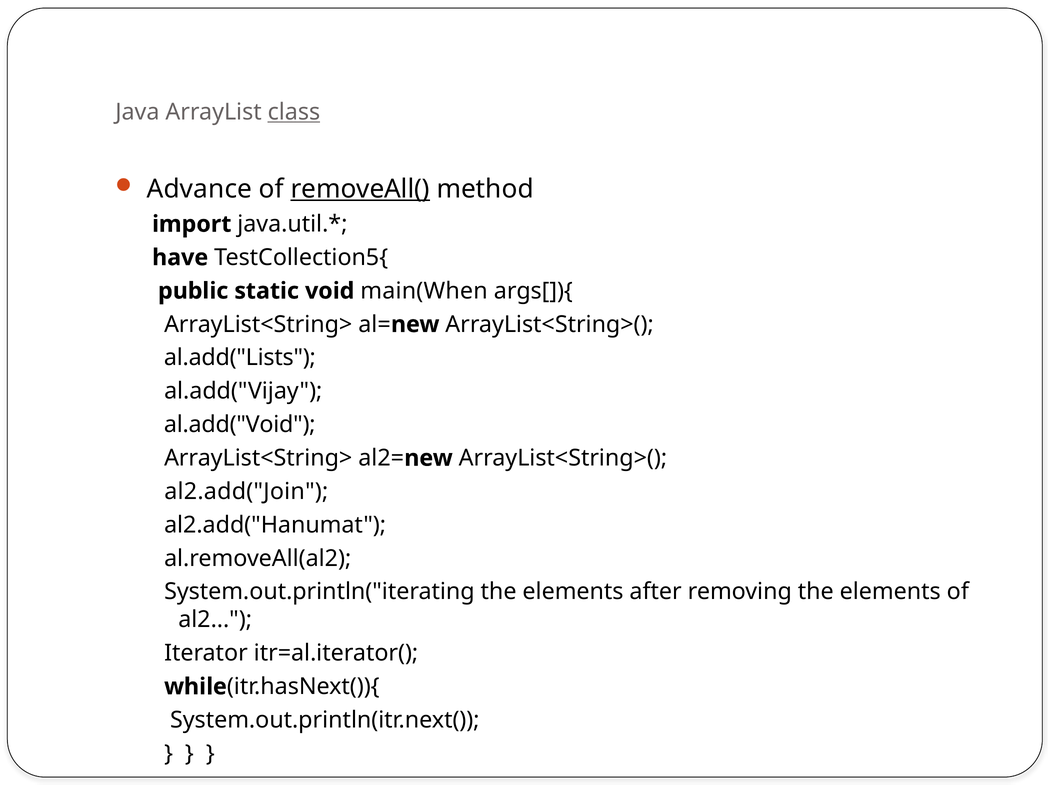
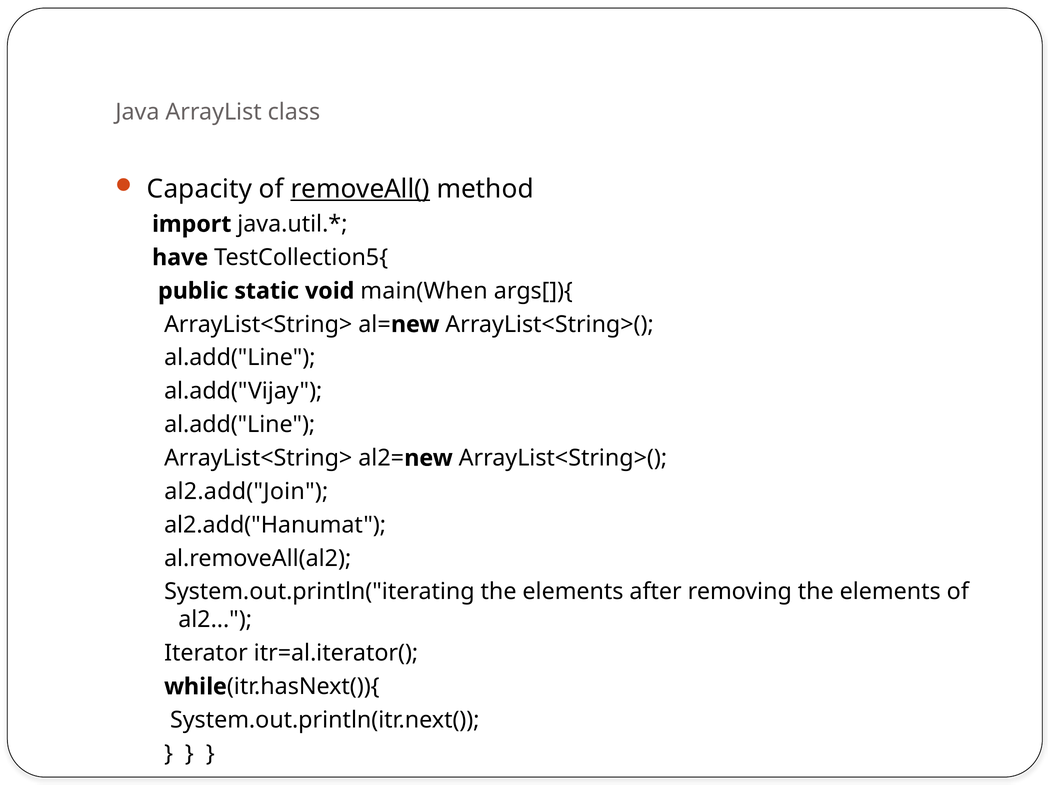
class underline: present -> none
Advance: Advance -> Capacity
al.add("Lists at (240, 358): al.add("Lists -> al.add("Line
al.add("Void at (240, 424): al.add("Void -> al.add("Line
